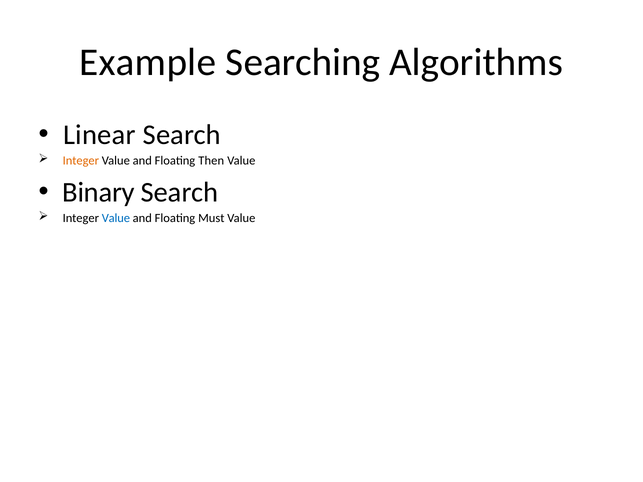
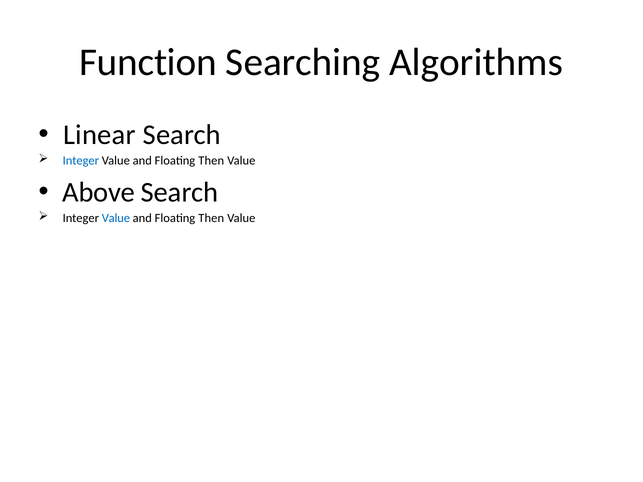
Example: Example -> Function
Integer at (81, 161) colour: orange -> blue
Binary: Binary -> Above
Must at (211, 218): Must -> Then
